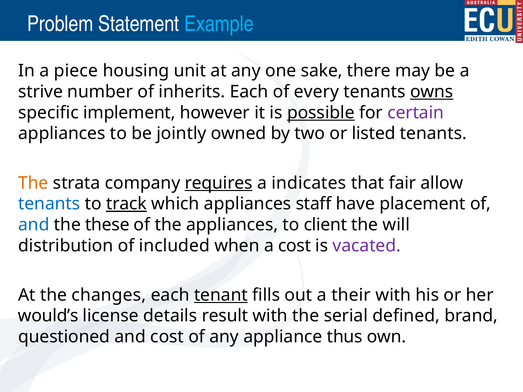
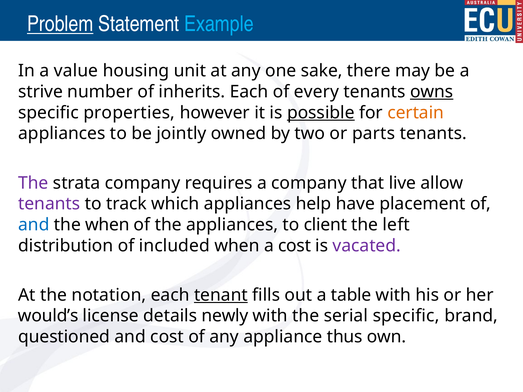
Problem underline: none -> present
piece: piece -> value
implement: implement -> properties
certain colour: purple -> orange
listed: listed -> parts
The at (33, 183) colour: orange -> purple
requires underline: present -> none
a indicates: indicates -> company
fair: fair -> live
tenants at (49, 204) colour: blue -> purple
track underline: present -> none
staff: staff -> help
the these: these -> when
will: will -> left
changes: changes -> notation
their: their -> table
result: result -> newly
serial defined: defined -> specific
